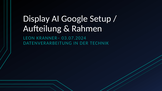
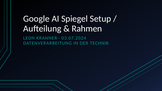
Display: Display -> Google
Google: Google -> Spiegel
